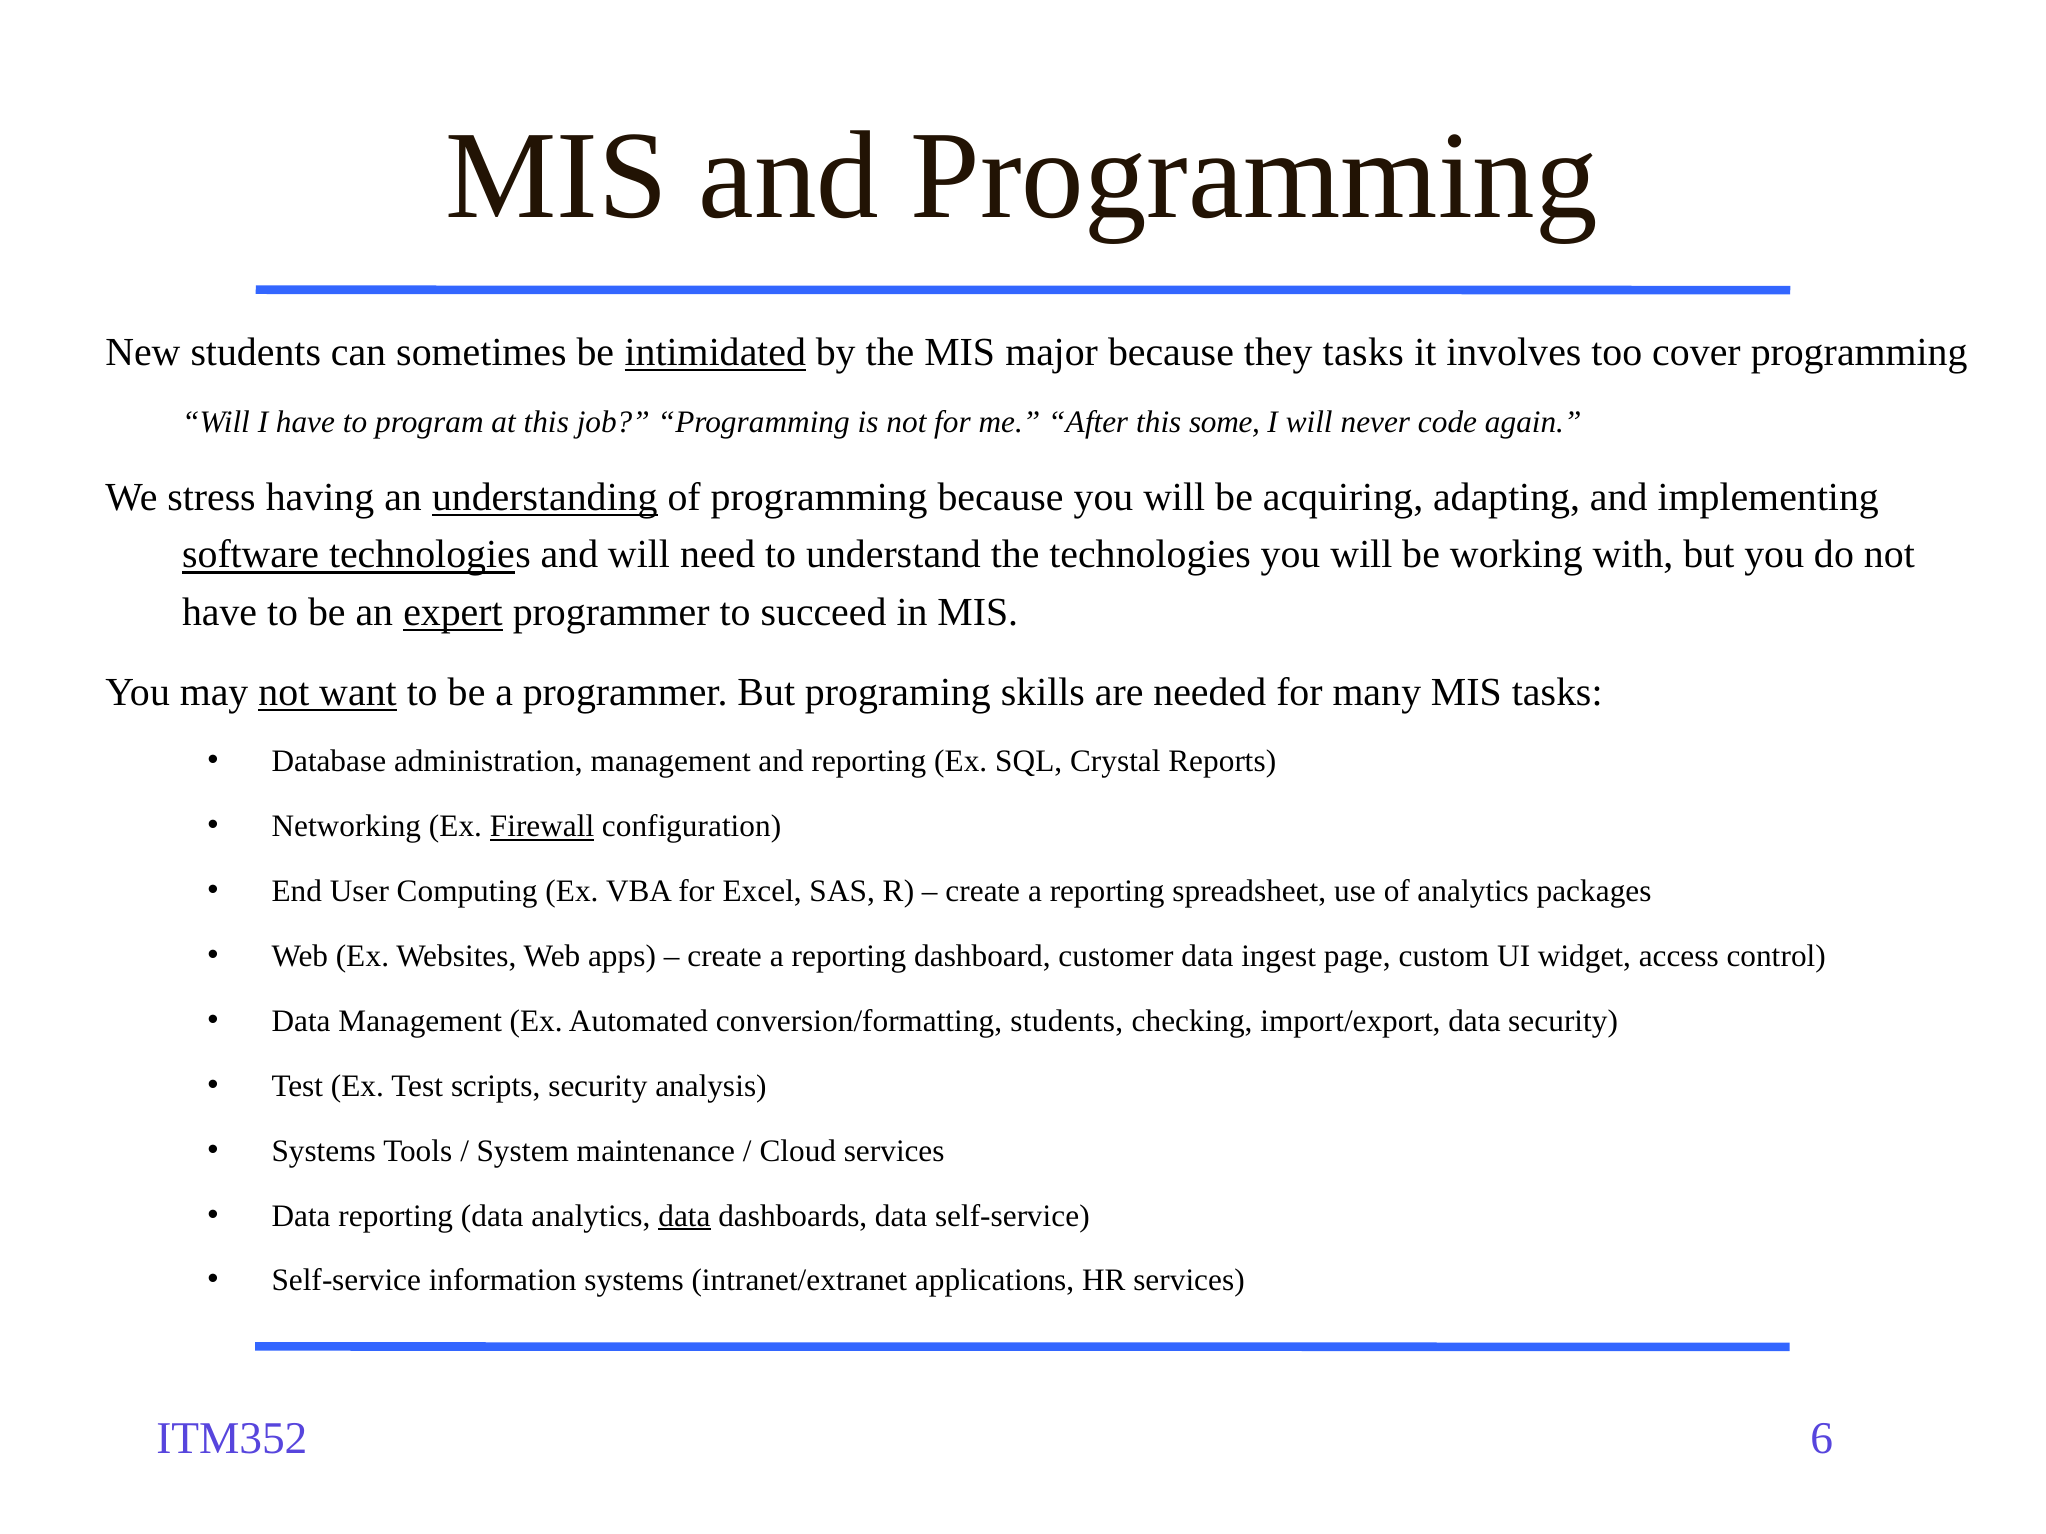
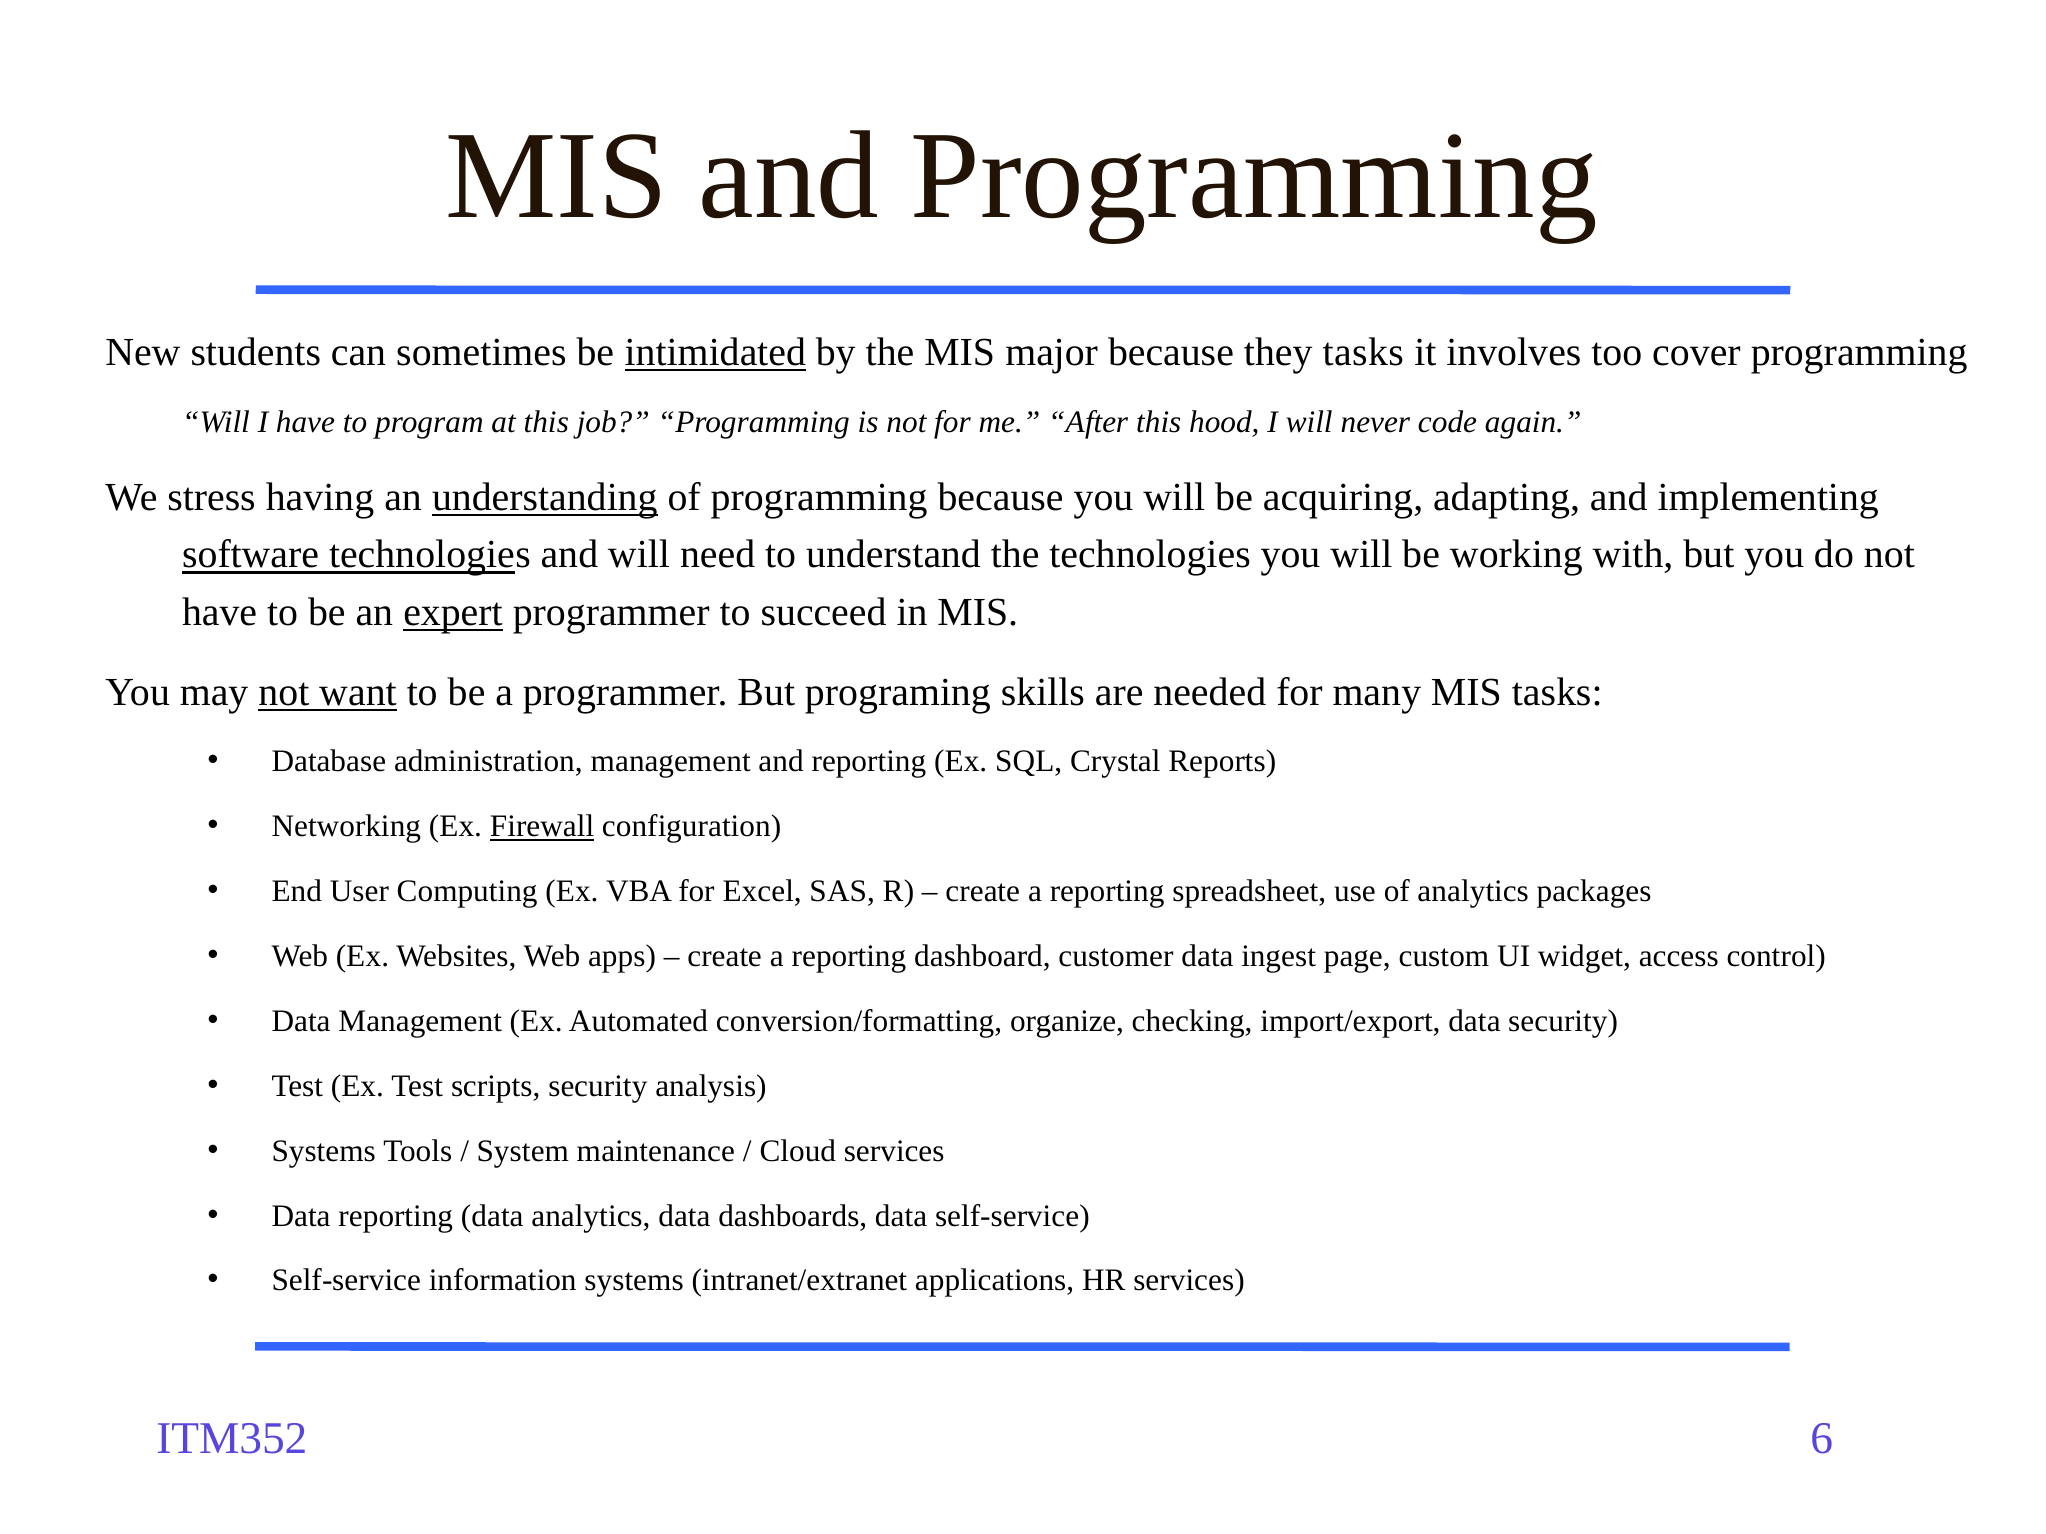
some: some -> hood
conversion/formatting students: students -> organize
data at (684, 1216) underline: present -> none
